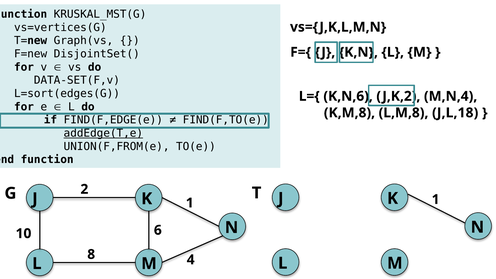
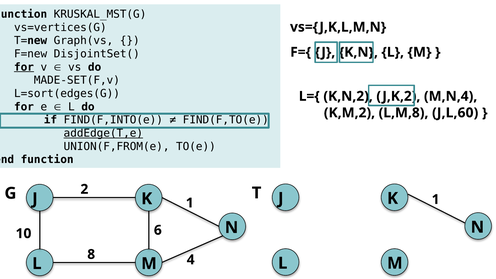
for at (24, 67) underline: none -> present
DATA-SET(F,v: DATA-SET(F,v -> MADE-SET(F,v
K,N,6: K,N,6 -> K,N,2
K,M,8: K,M,8 -> K,M,2
J,L,18: J,L,18 -> J,L,60
FIND(F,EDGE(e: FIND(F,EDGE(e -> FIND(F,INTO(e
